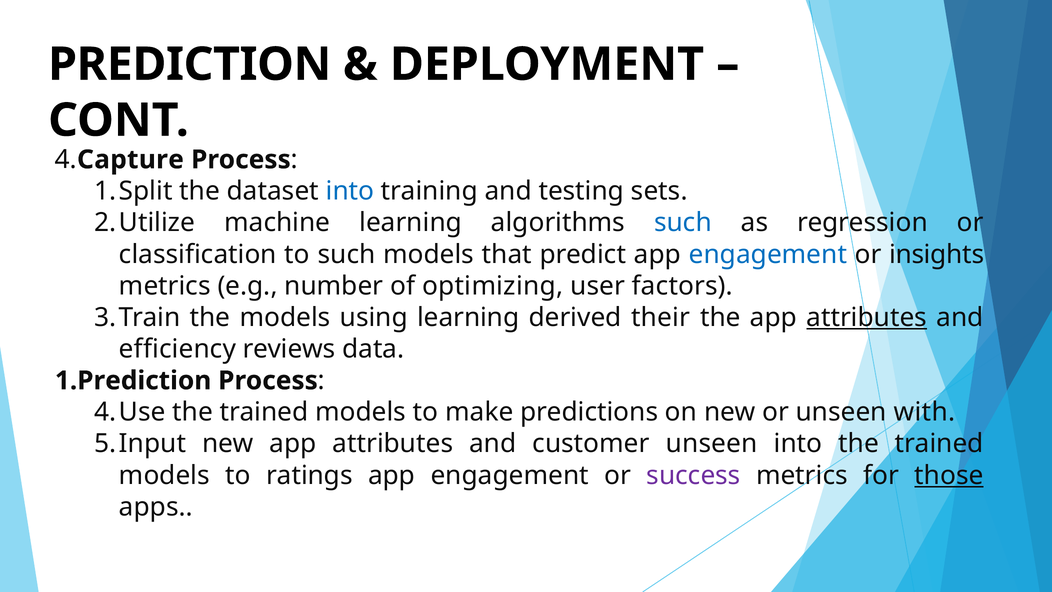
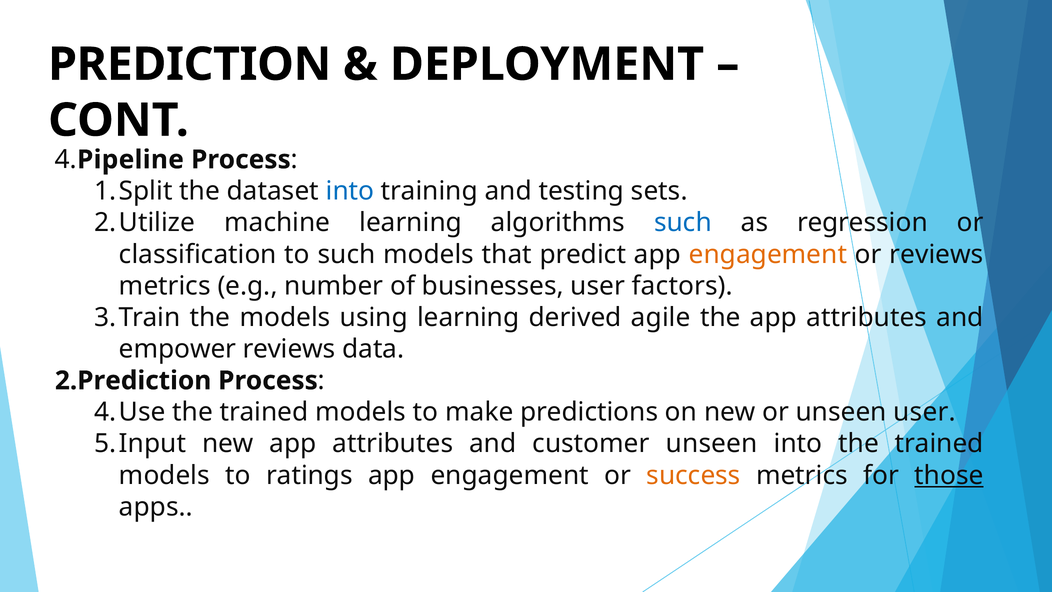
Capture: Capture -> Pipeline
engagement at (768, 254) colour: blue -> orange
or insights: insights -> reviews
optimizing: optimizing -> businesses
their: their -> agile
attributes at (867, 317) underline: present -> none
efficiency: efficiency -> empower
1.Prediction: 1.Prediction -> 2.Prediction
unseen with: with -> user
success colour: purple -> orange
